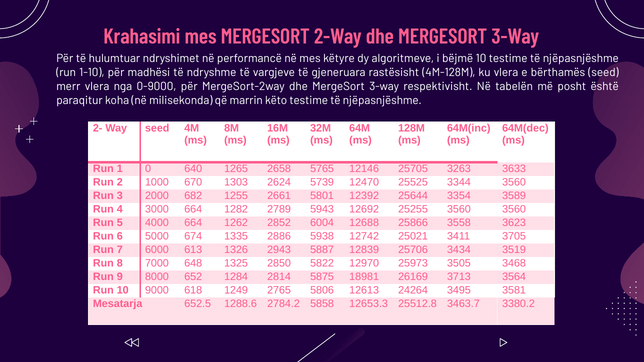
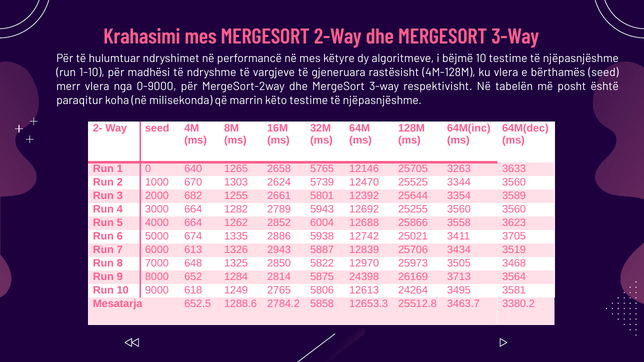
18981: 18981 -> 24398
